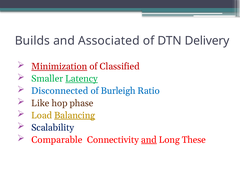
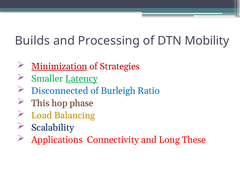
Associated: Associated -> Processing
Delivery: Delivery -> Mobility
Classified: Classified -> Strategies
Like: Like -> This
Balancing underline: present -> none
Comparable: Comparable -> Applications
and at (149, 140) underline: present -> none
